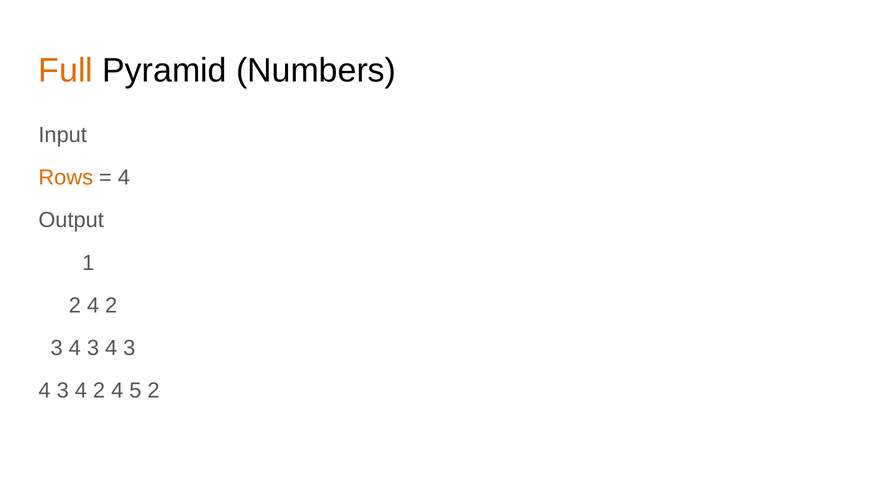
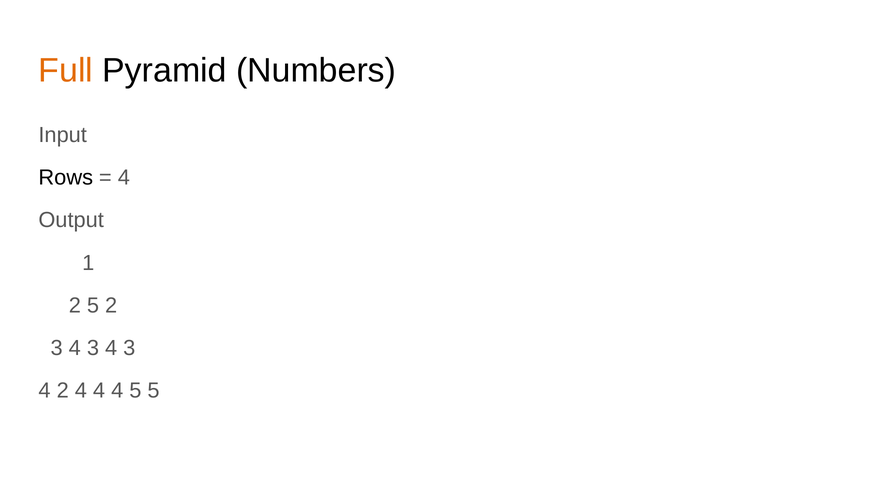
Rows colour: orange -> black
4 at (93, 305): 4 -> 5
3 at (63, 391): 3 -> 2
2 at (99, 391): 2 -> 4
5 2: 2 -> 5
